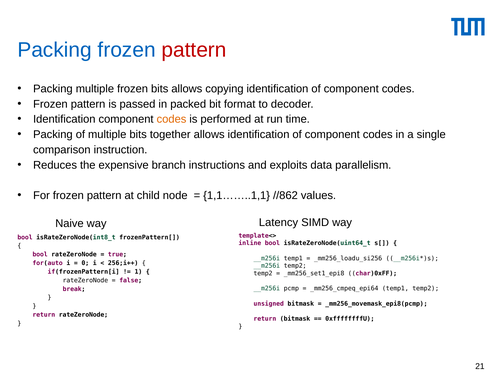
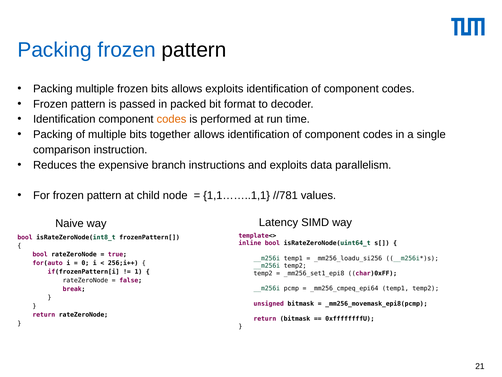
pattern at (194, 50) colour: red -> black
allows copying: copying -> exploits
//862: //862 -> //781
